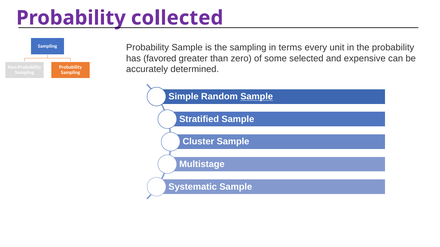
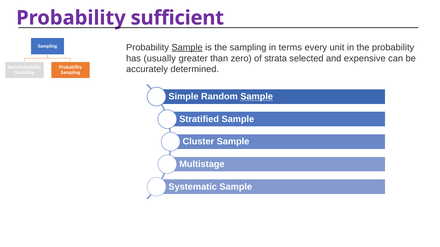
collected: collected -> sufficient
Sample at (187, 47) underline: none -> present
favored: favored -> usually
some: some -> strata
